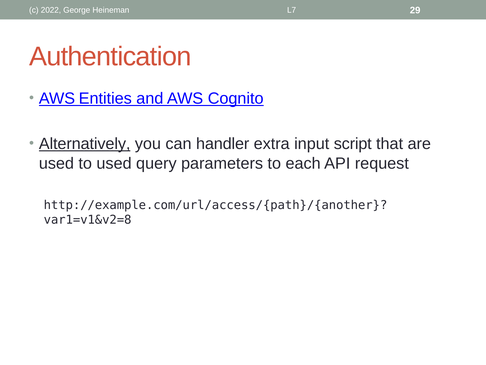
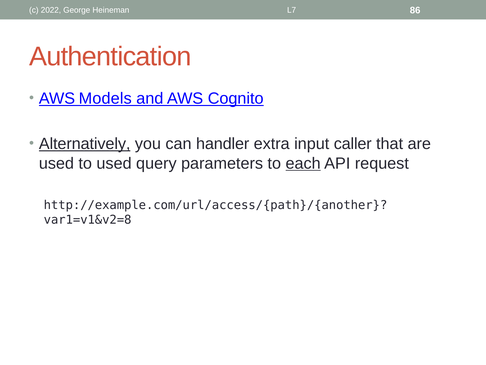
29: 29 -> 86
Entities: Entities -> Models
script: script -> caller
each underline: none -> present
